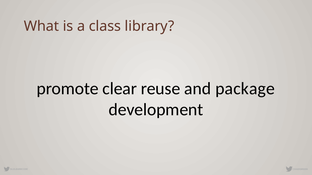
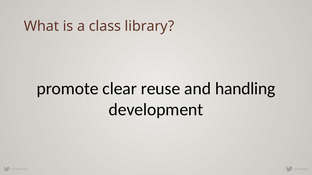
package: package -> handling
